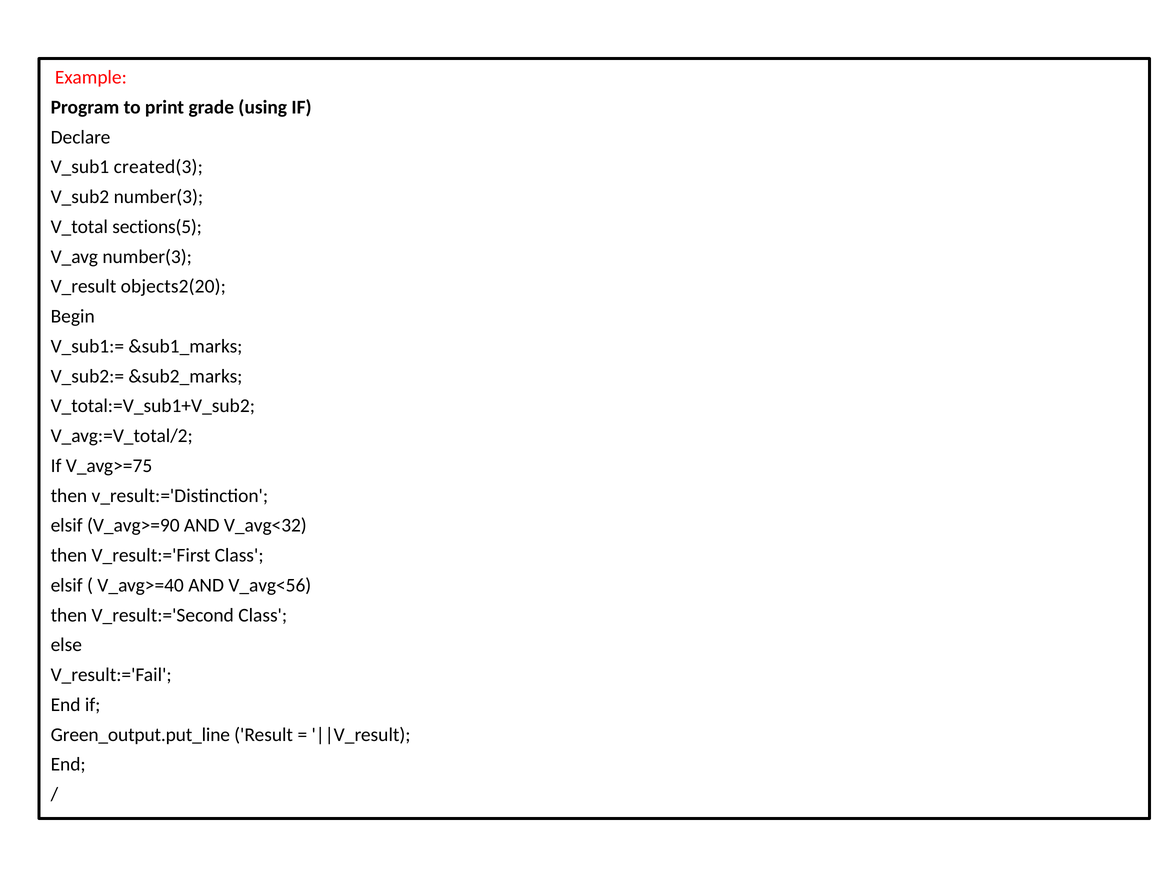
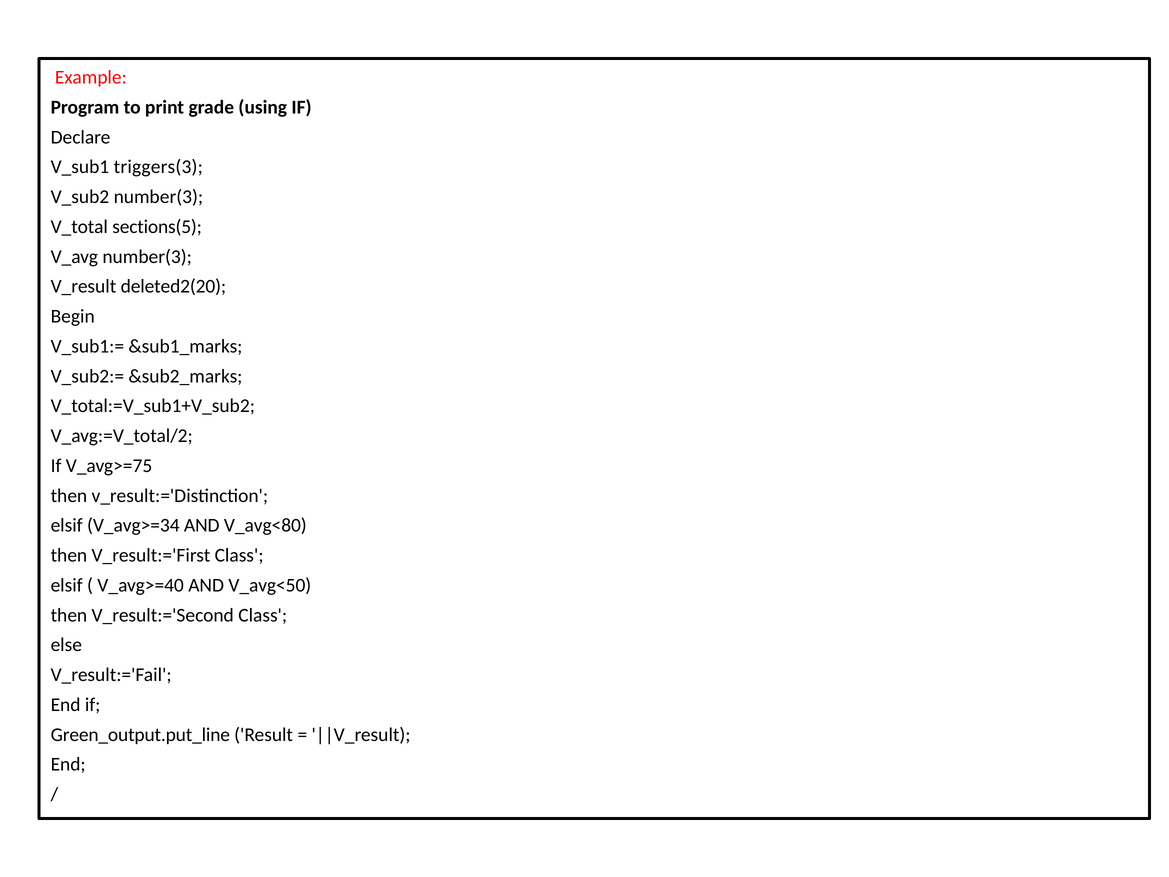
created(3: created(3 -> triggers(3
objects2(20: objects2(20 -> deleted2(20
V_avg>=90: V_avg>=90 -> V_avg>=34
V_avg<32: V_avg<32 -> V_avg<80
V_avg<56: V_avg<56 -> V_avg<50
